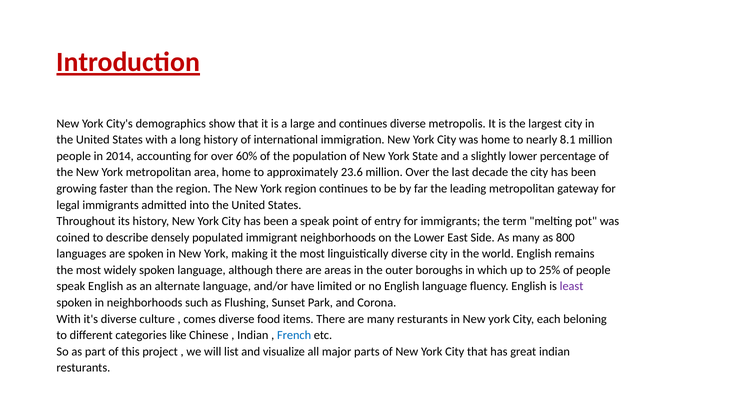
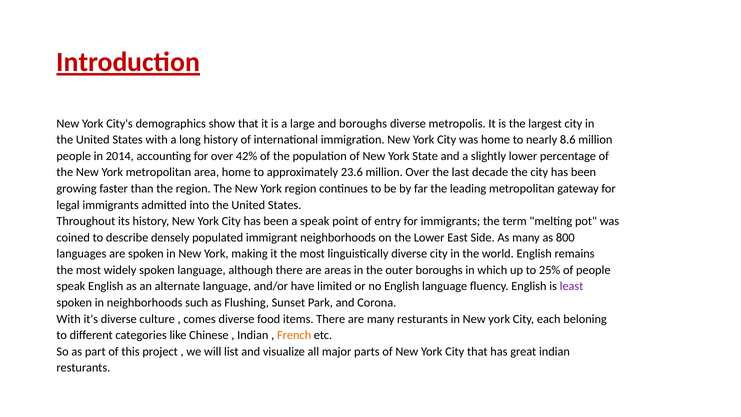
and continues: continues -> boroughs
8.1: 8.1 -> 8.6
60%: 60% -> 42%
French colour: blue -> orange
